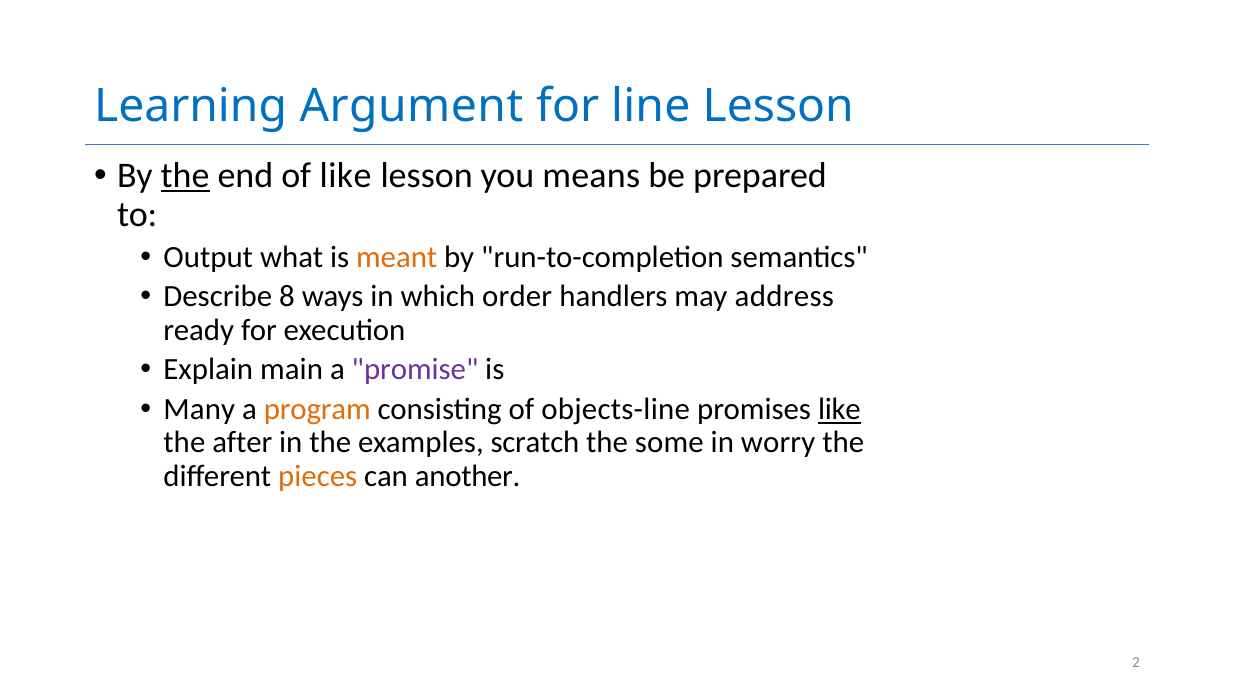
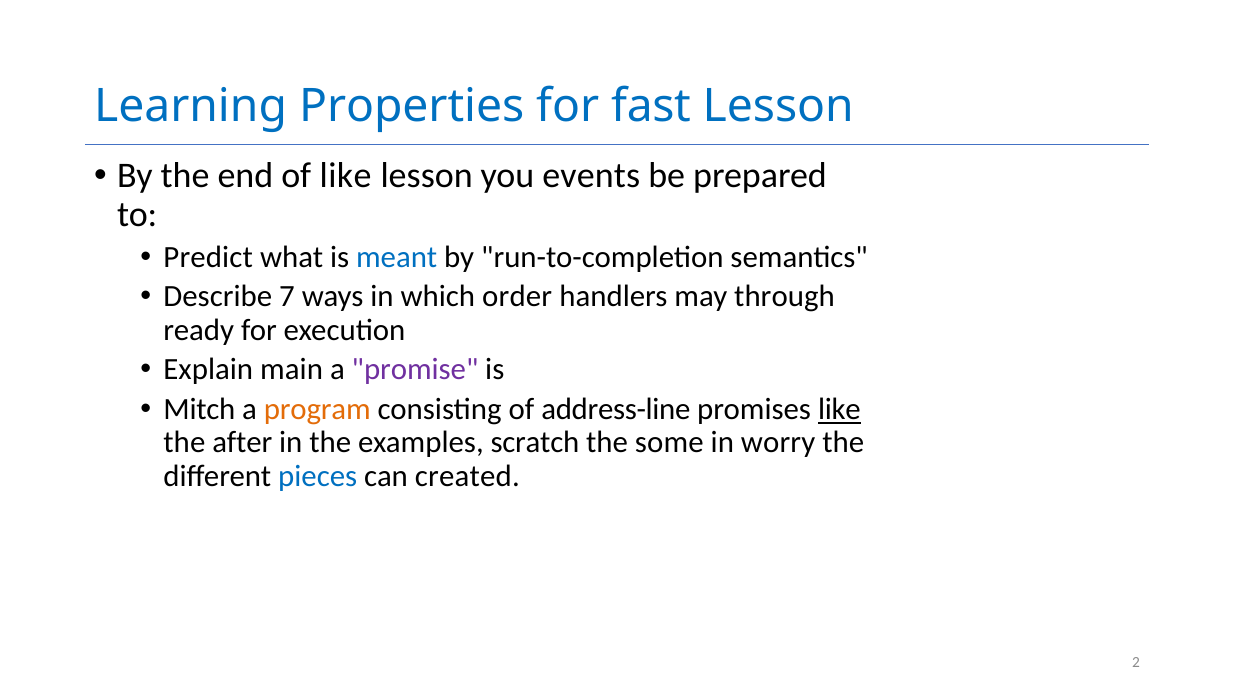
Argument: Argument -> Properties
line: line -> fast
the at (185, 176) underline: present -> none
means: means -> events
Output: Output -> Predict
meant colour: orange -> blue
8: 8 -> 7
address: address -> through
Many: Many -> Mitch
objects-line: objects-line -> address-line
pieces colour: orange -> blue
another: another -> created
